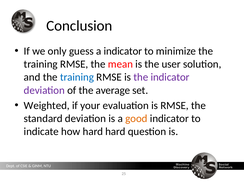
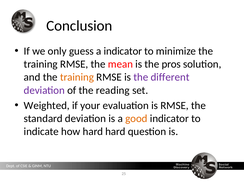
user: user -> pros
training at (77, 77) colour: blue -> orange
the indicator: indicator -> different
average: average -> reading
